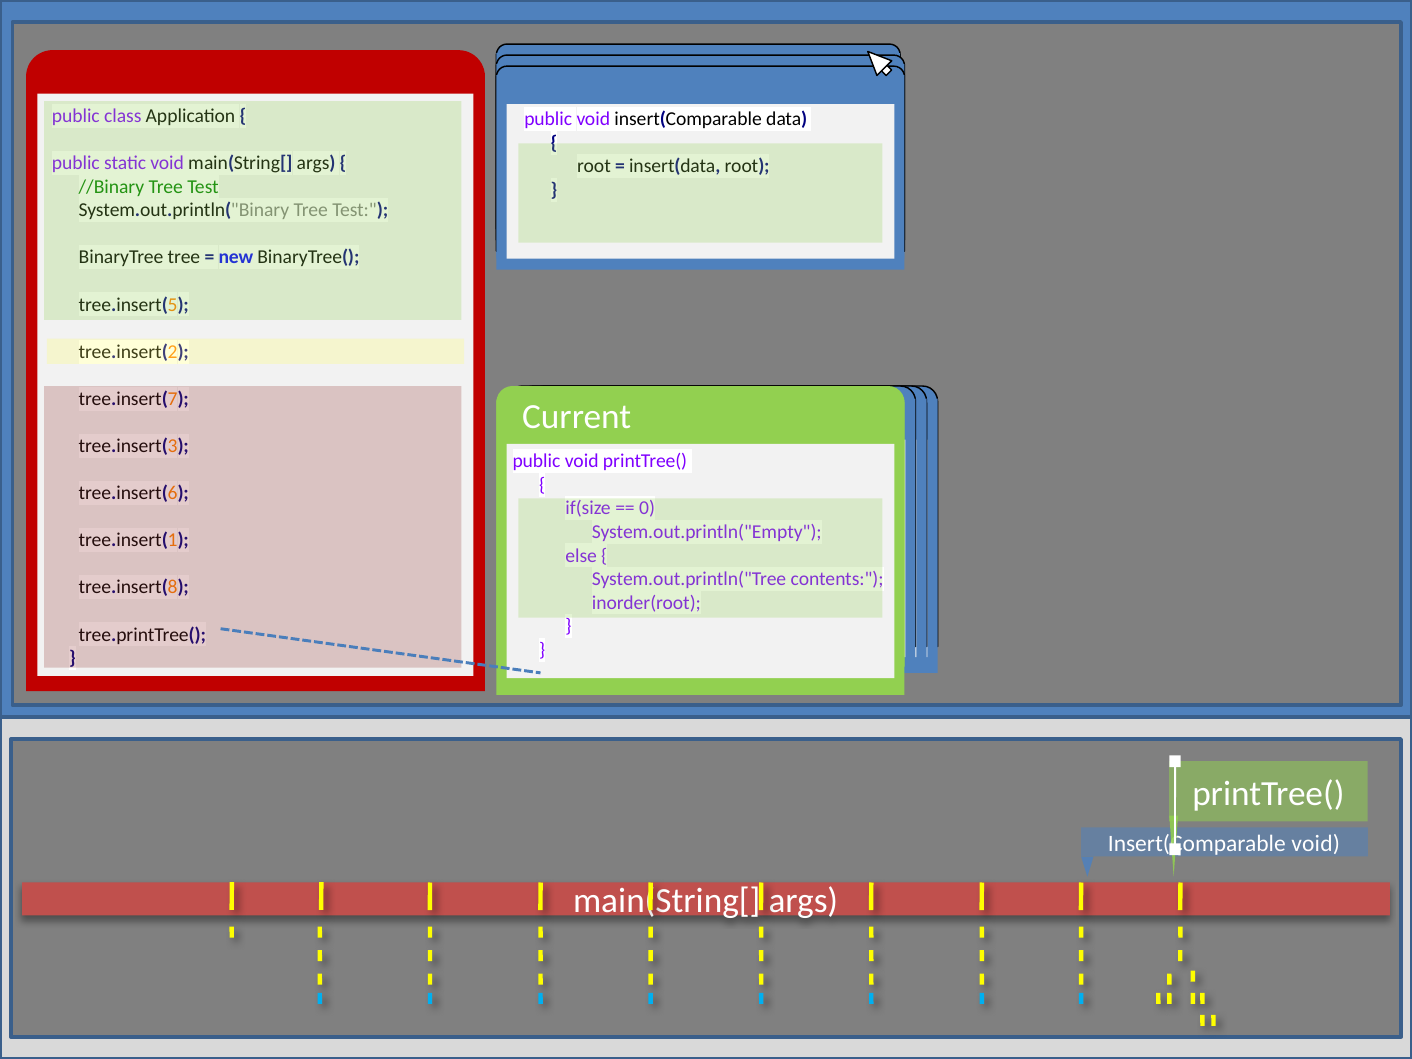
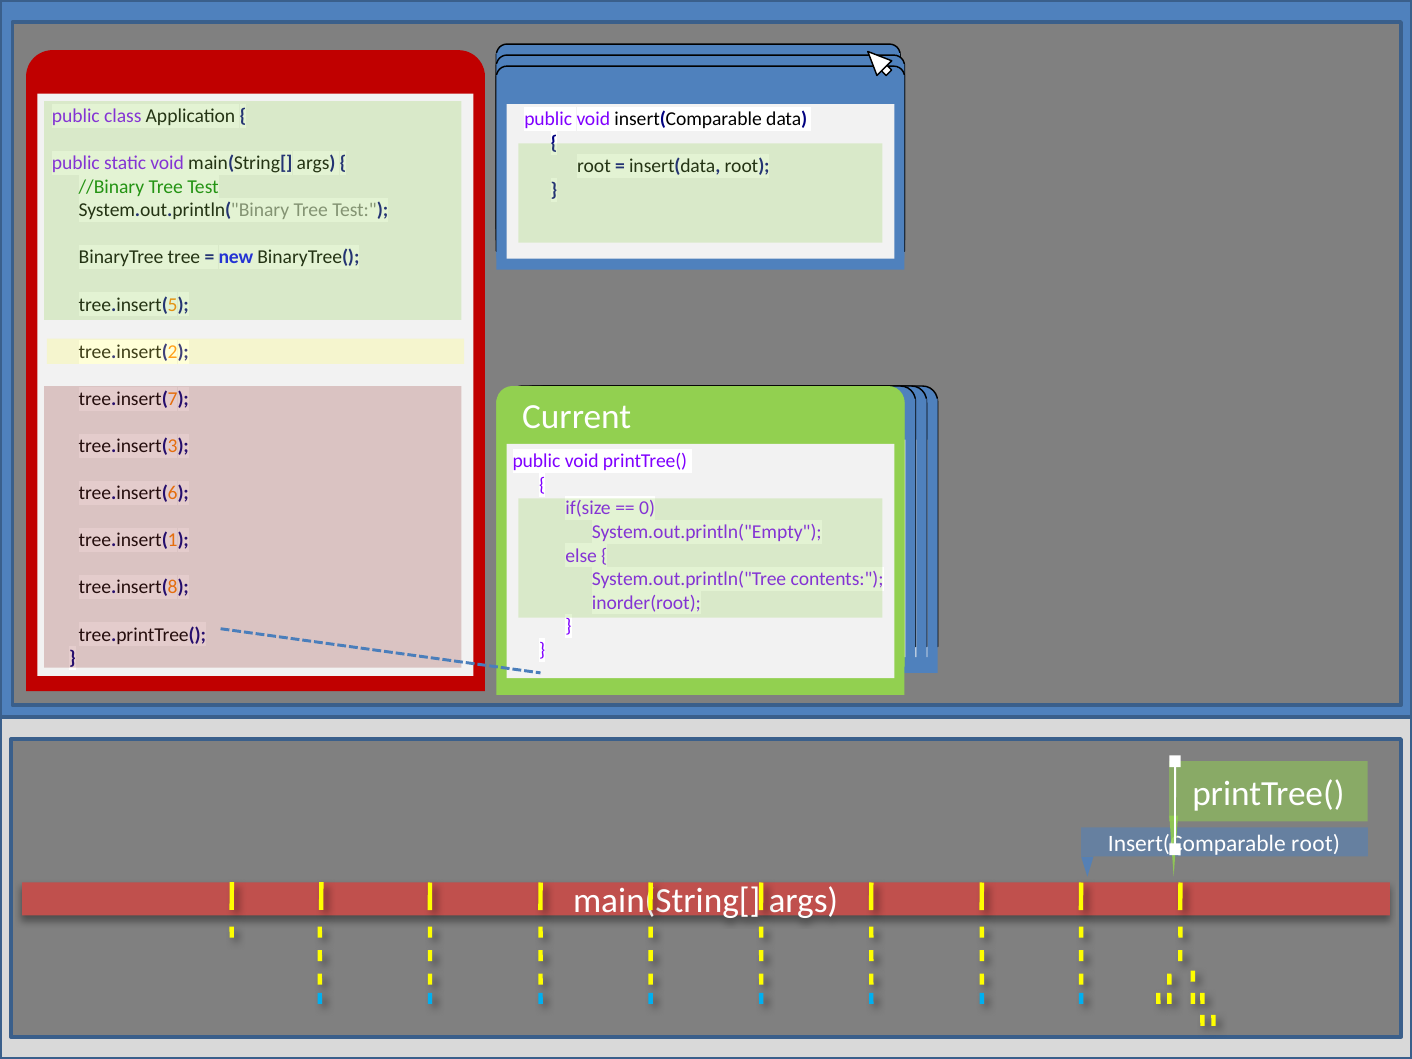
void at (1316, 844): void -> root
